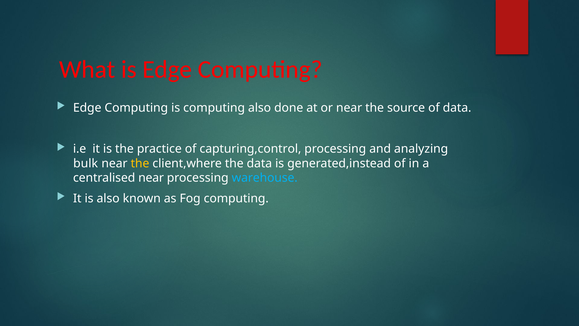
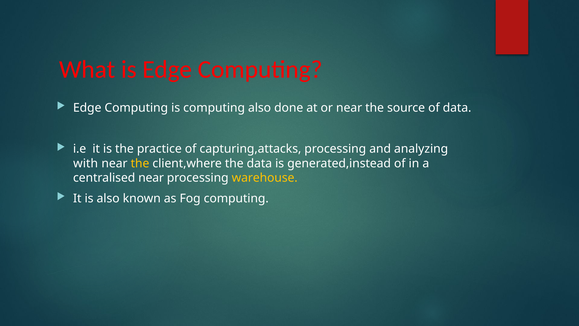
capturing,control: capturing,control -> capturing,attacks
bulk: bulk -> with
warehouse colour: light blue -> yellow
